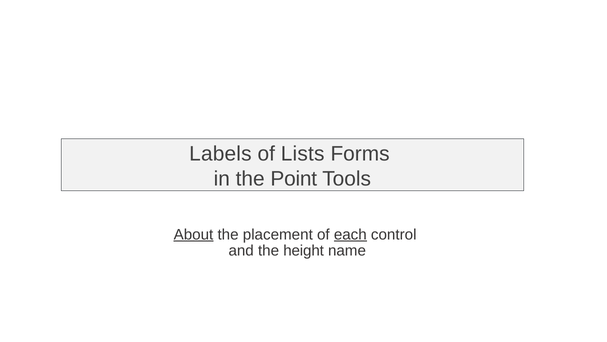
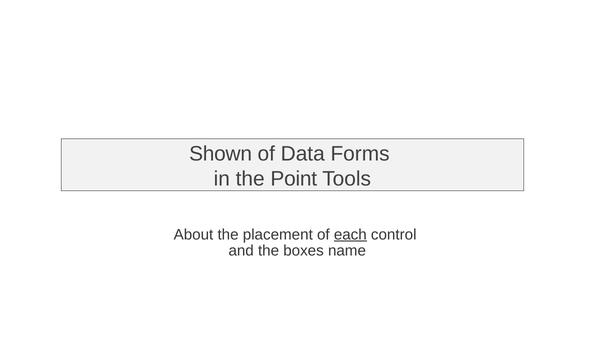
Labels: Labels -> Shown
Lists: Lists -> Data
About underline: present -> none
height: height -> boxes
